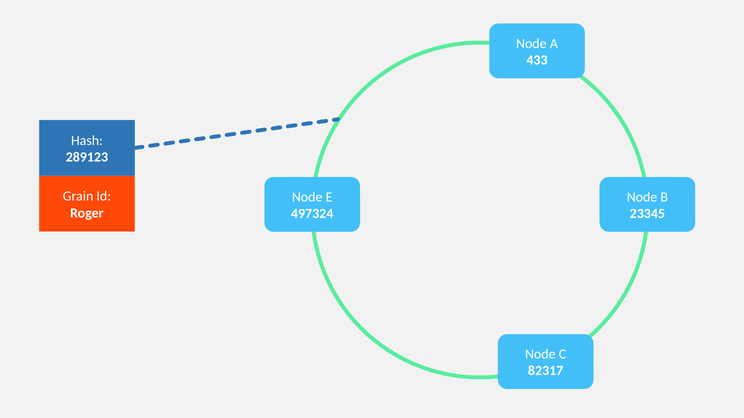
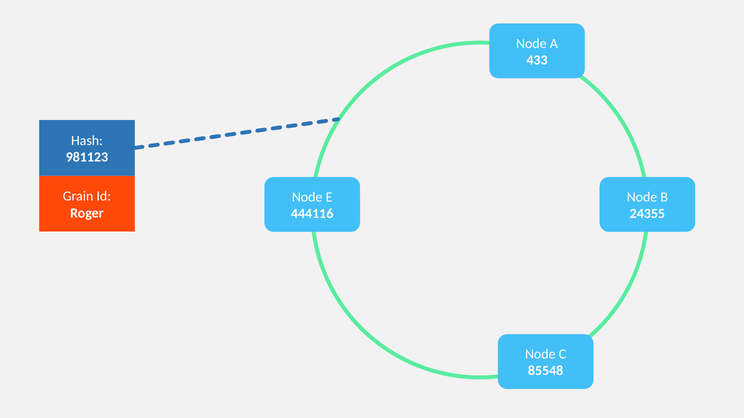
289123: 289123 -> 981123
497324: 497324 -> 444116
23345: 23345 -> 24355
82317: 82317 -> 85548
